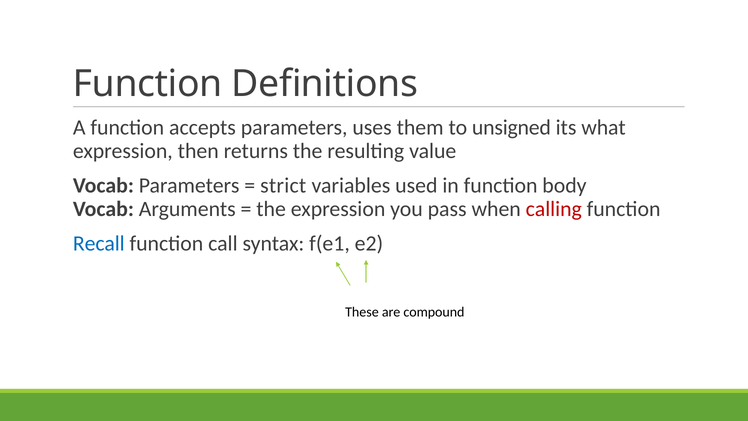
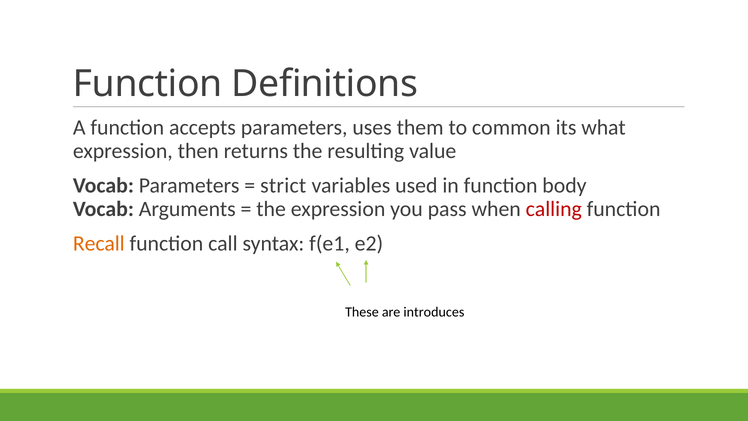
unsigned: unsigned -> common
Recall colour: blue -> orange
compound: compound -> introduces
